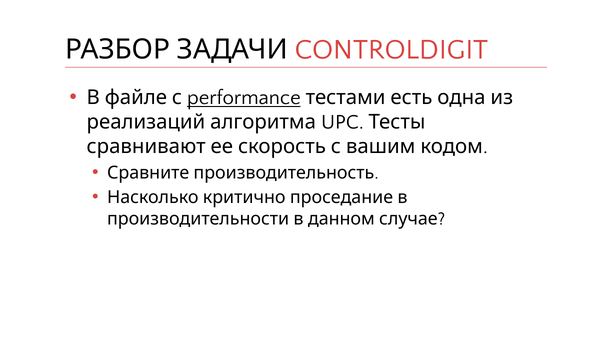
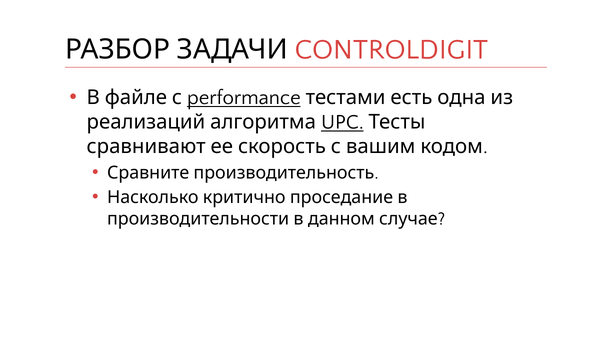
UPC underline: none -> present
